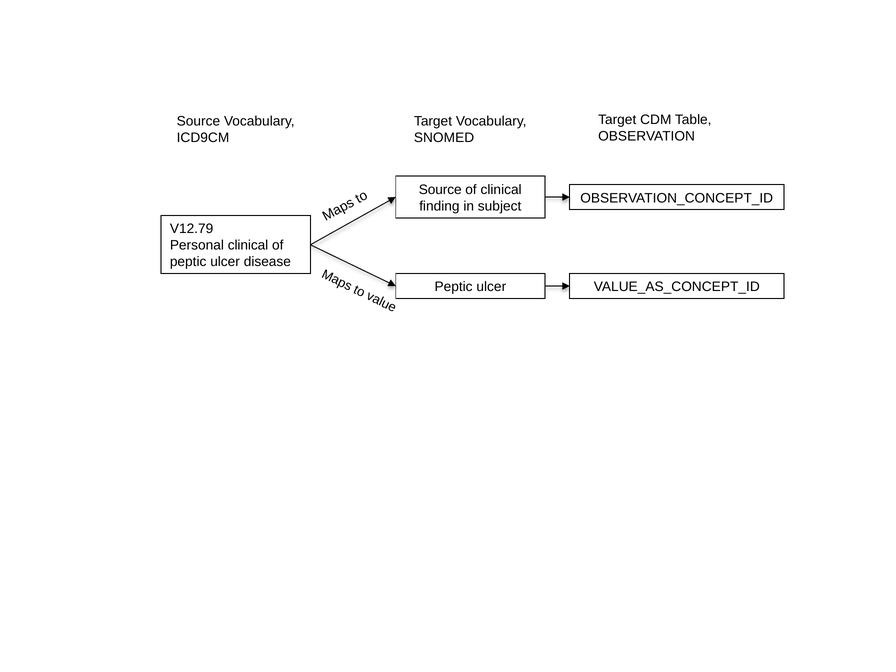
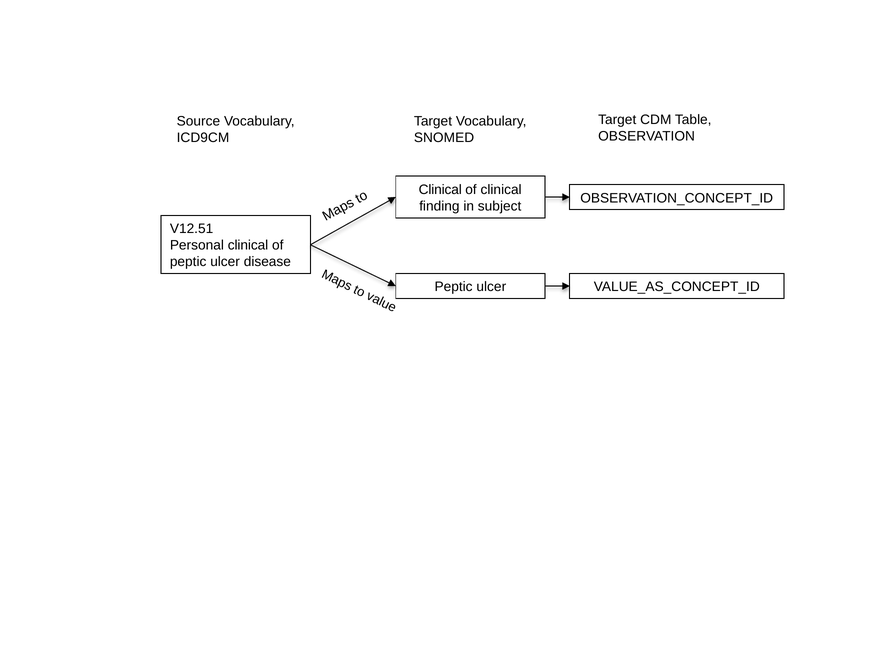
Source at (440, 190): Source -> Clinical
V12.79: V12.79 -> V12.51
